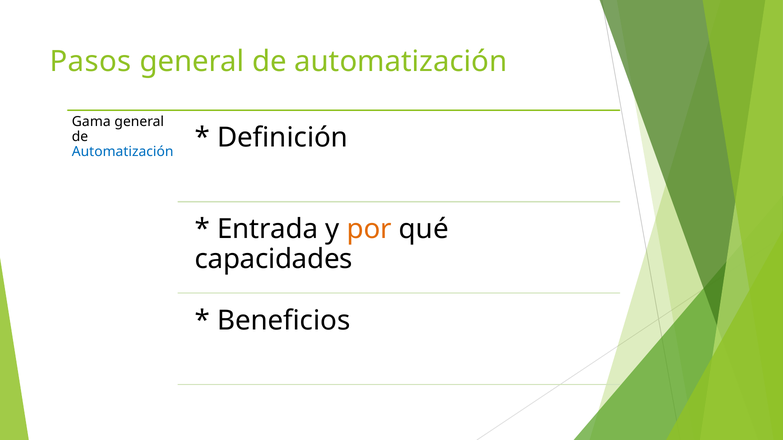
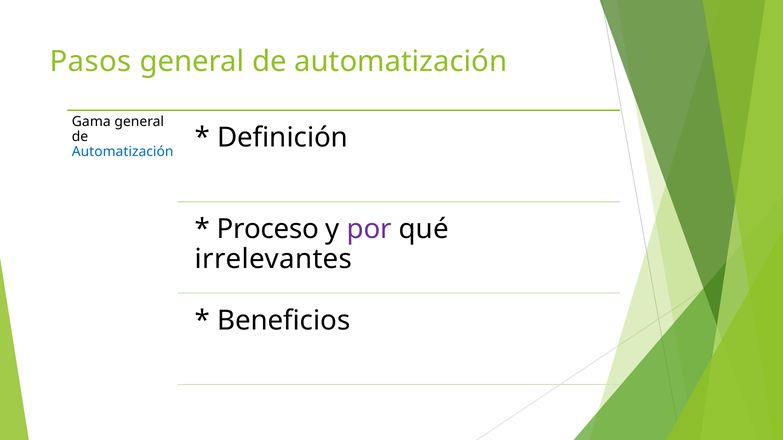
Entrada: Entrada -> Proceso
por colour: orange -> purple
capacidades: capacidades -> irrelevantes
